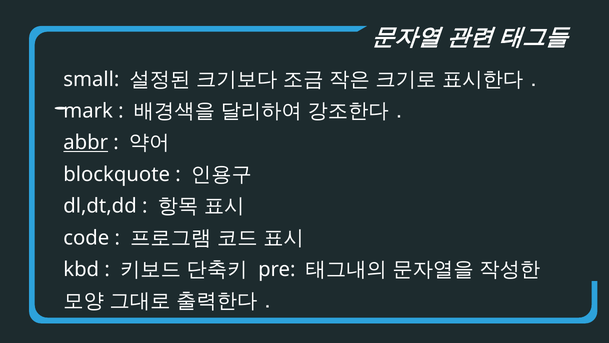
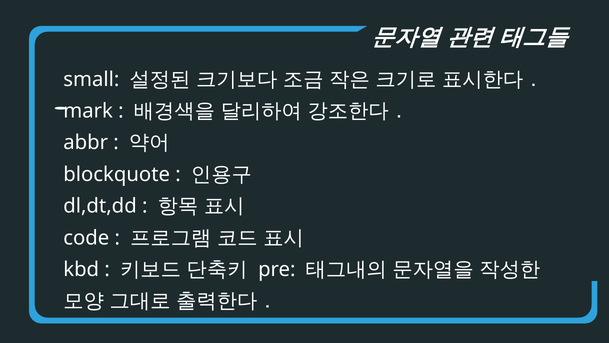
abbr underline: present -> none
